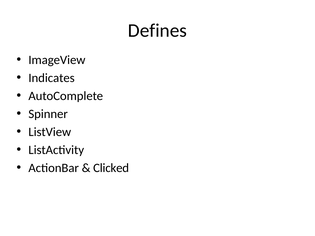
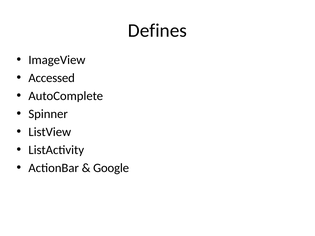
Indicates: Indicates -> Accessed
Clicked: Clicked -> Google
